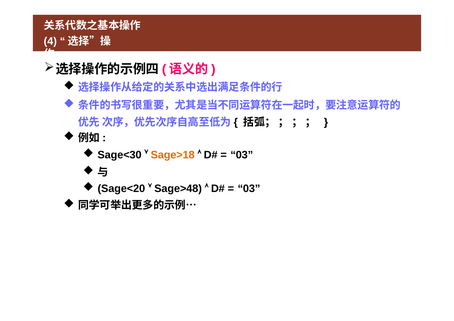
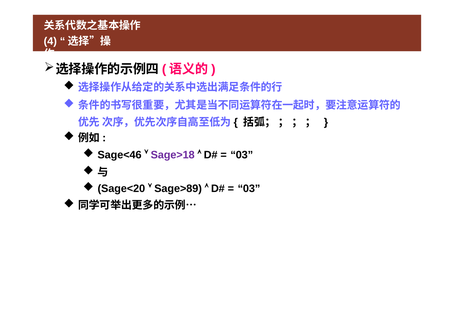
Sage<30: Sage<30 -> Sage<46
Sage>18 colour: orange -> purple
Sage>48: Sage>48 -> Sage>89
